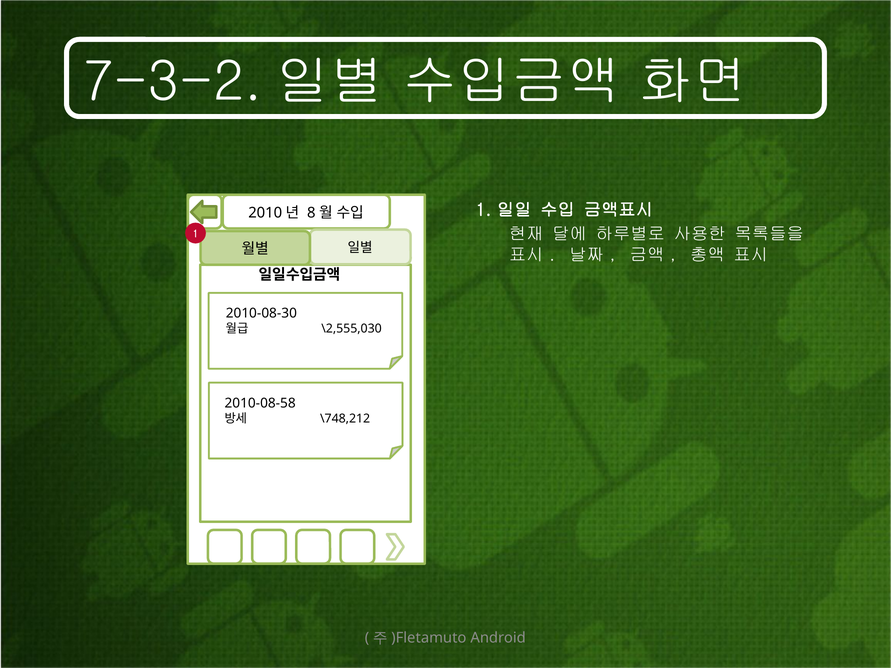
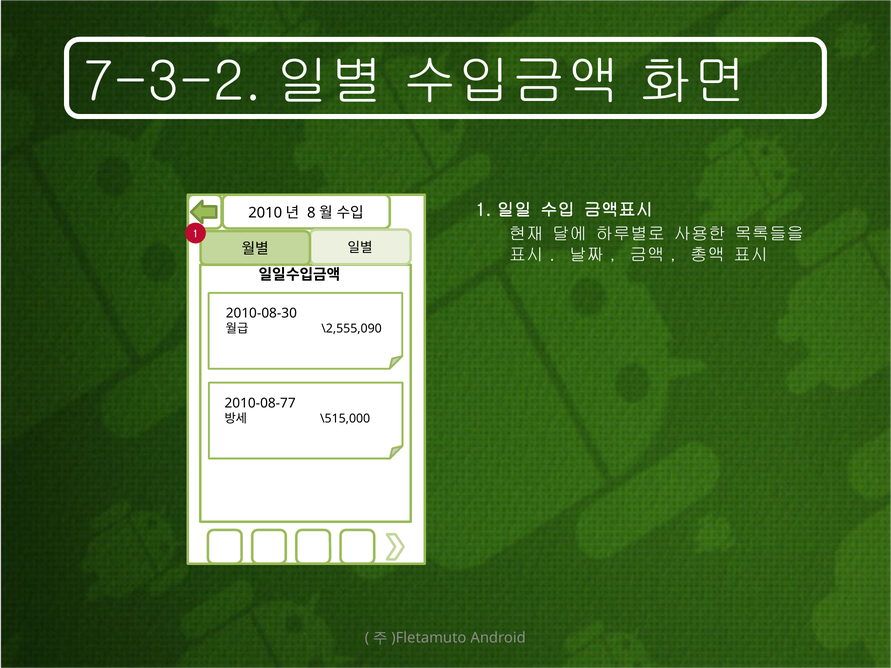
\2,555,030: \2,555,030 -> \2,555,090
2010-08-58: 2010-08-58 -> 2010-08-77
\748,212: \748,212 -> \515,000
